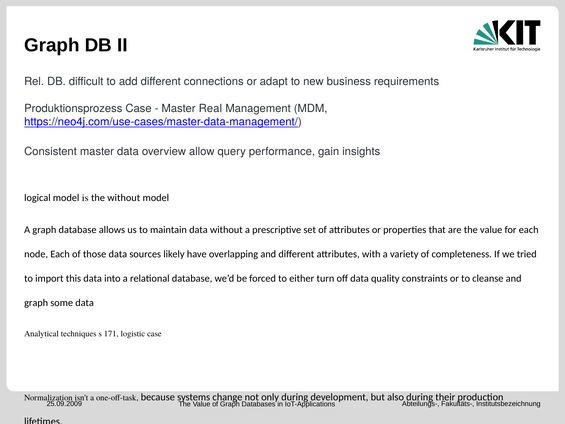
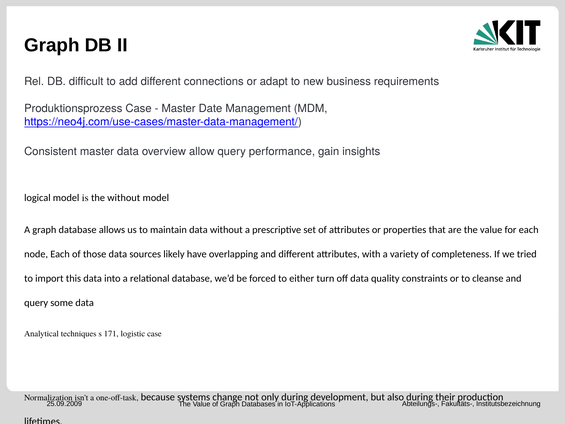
Real: Real -> Date
graph at (36, 303): graph -> query
